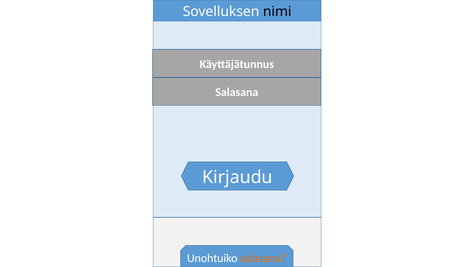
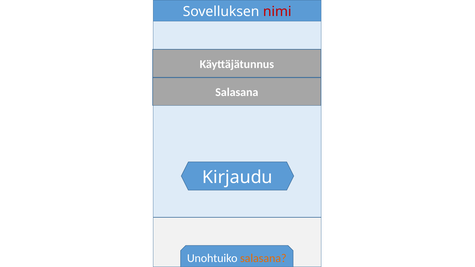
nimi colour: black -> red
